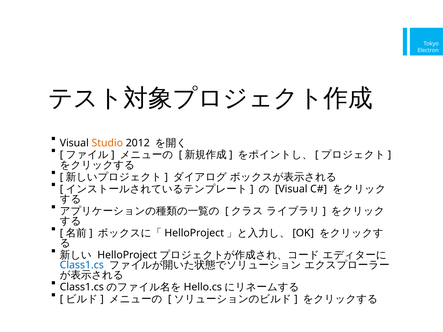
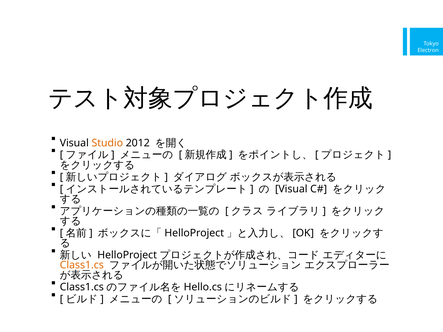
Class1.cs colour: blue -> orange
